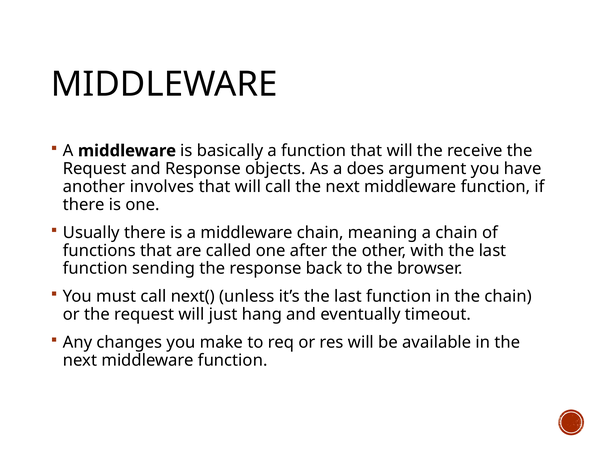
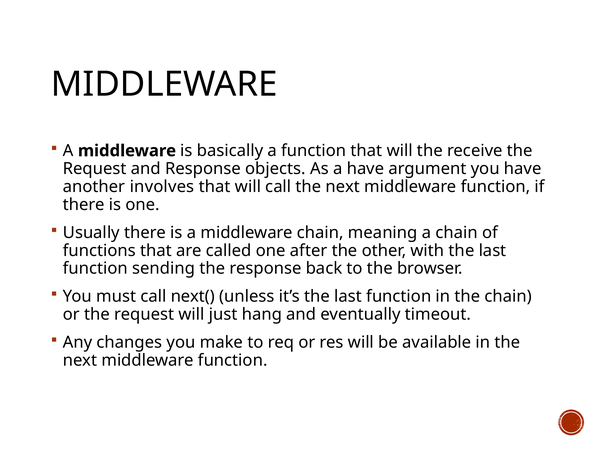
a does: does -> have
